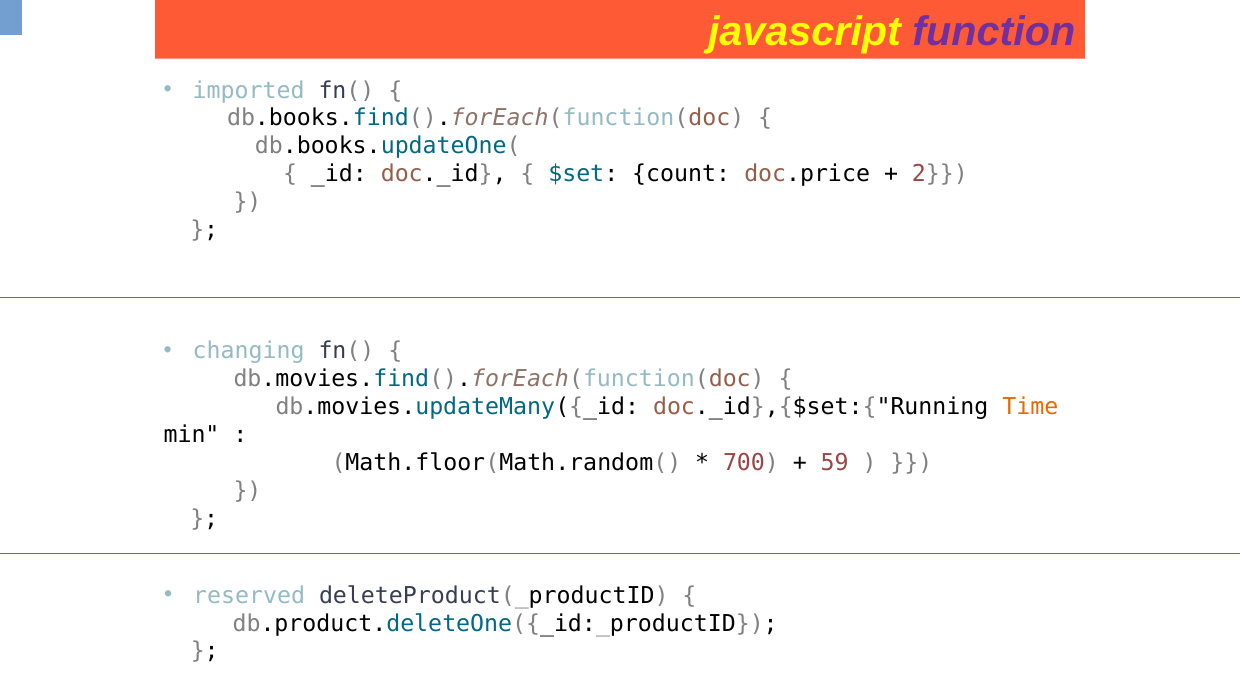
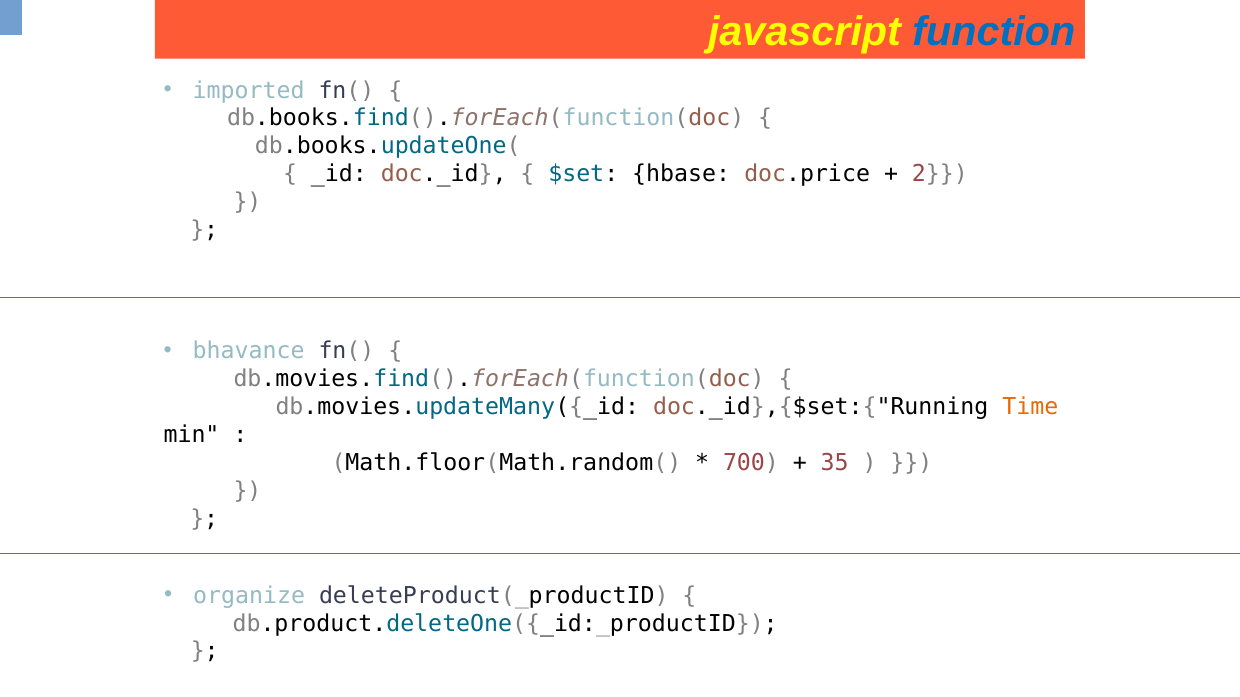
function colour: purple -> blue
count: count -> hbase
changing: changing -> bhavance
59: 59 -> 35
reserved: reserved -> organize
